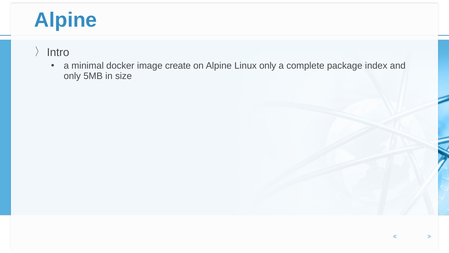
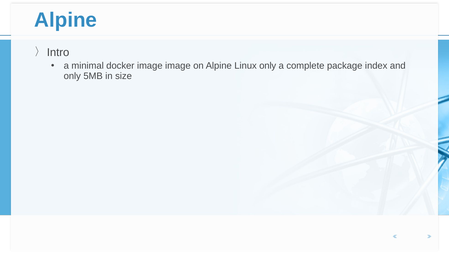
image create: create -> image
